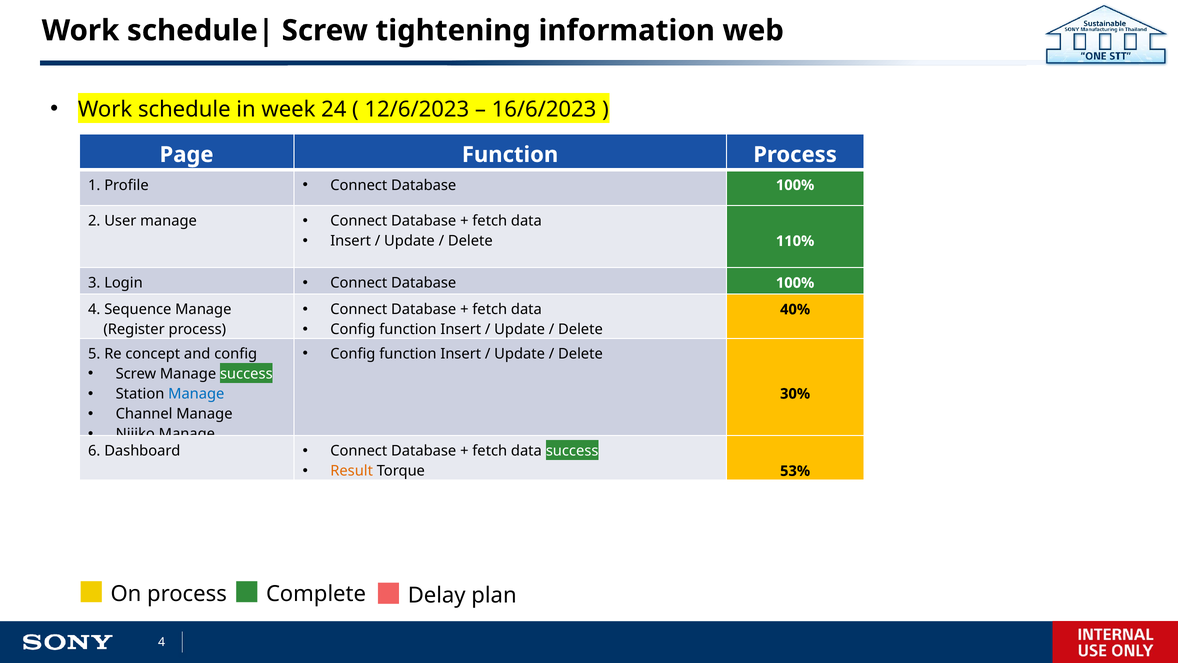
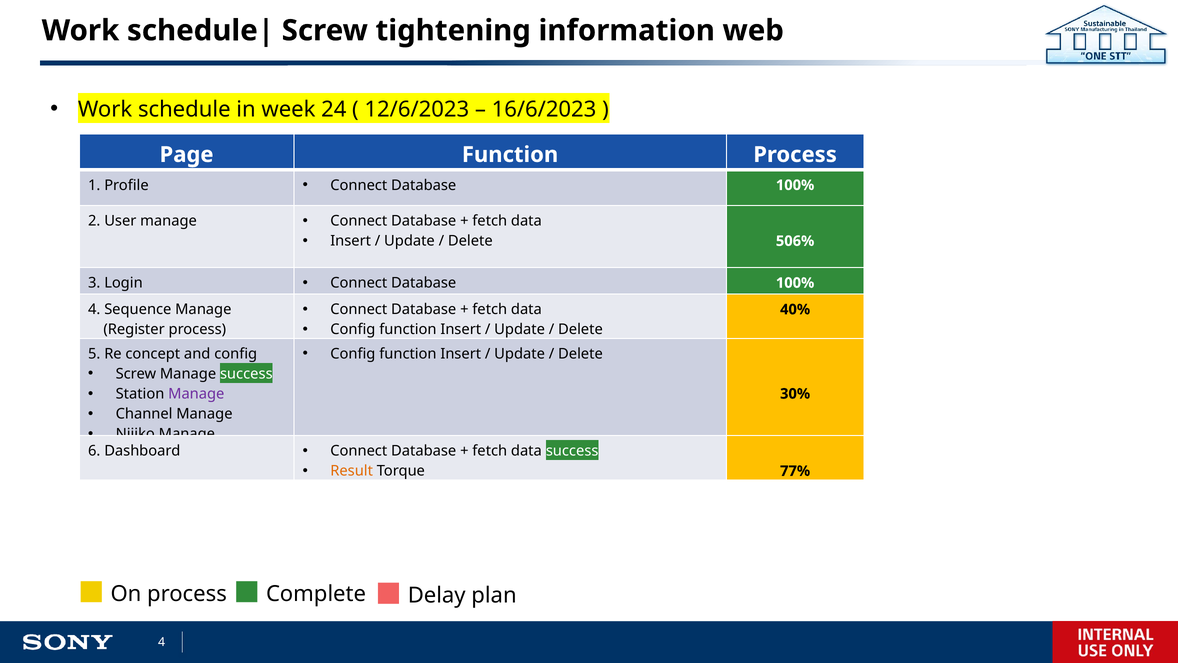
110%: 110% -> 506%
Manage at (196, 394) colour: blue -> purple
53%: 53% -> 77%
